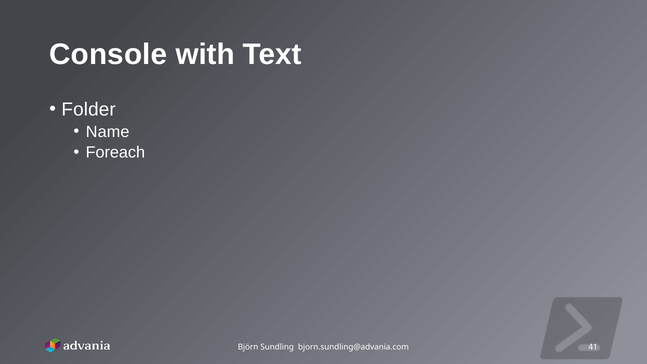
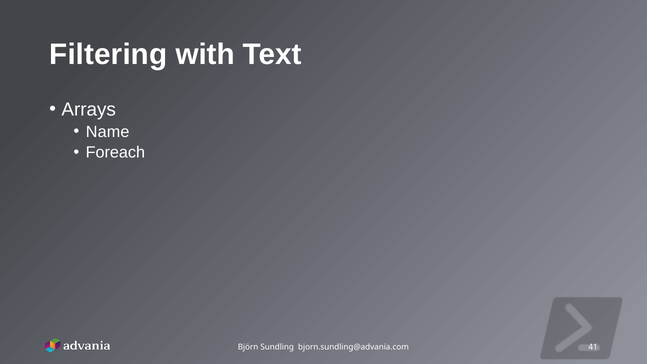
Console: Console -> Filtering
Folder: Folder -> Arrays
